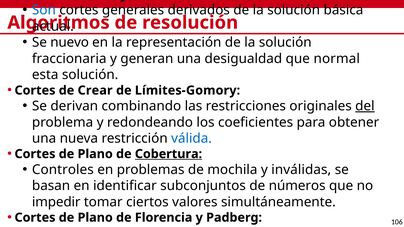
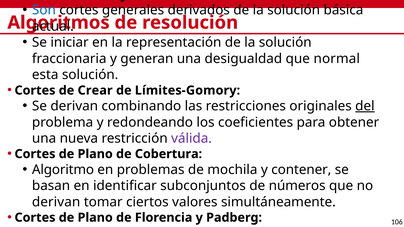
nuevo: nuevo -> iniciar
válida colour: blue -> purple
Cobertura underline: present -> none
Controles: Controles -> Algoritmo
y inválidas: inválidas -> contener
impedir at (56, 202): impedir -> derivan
